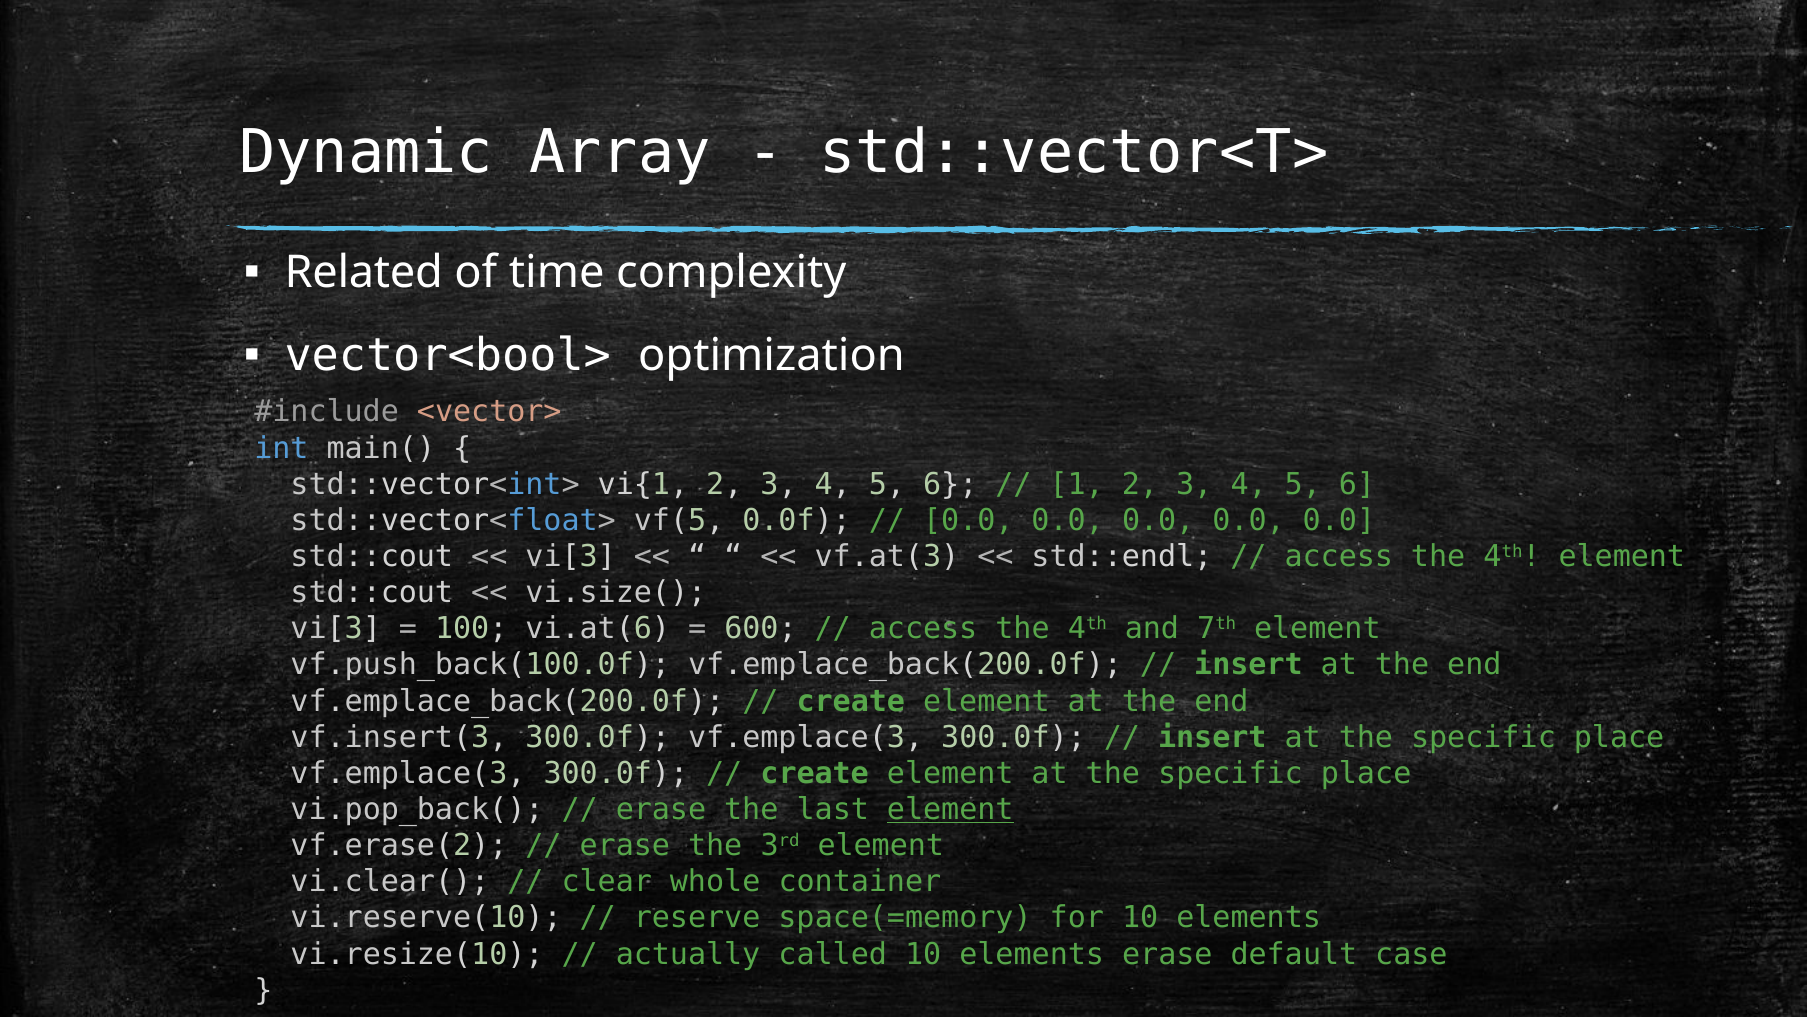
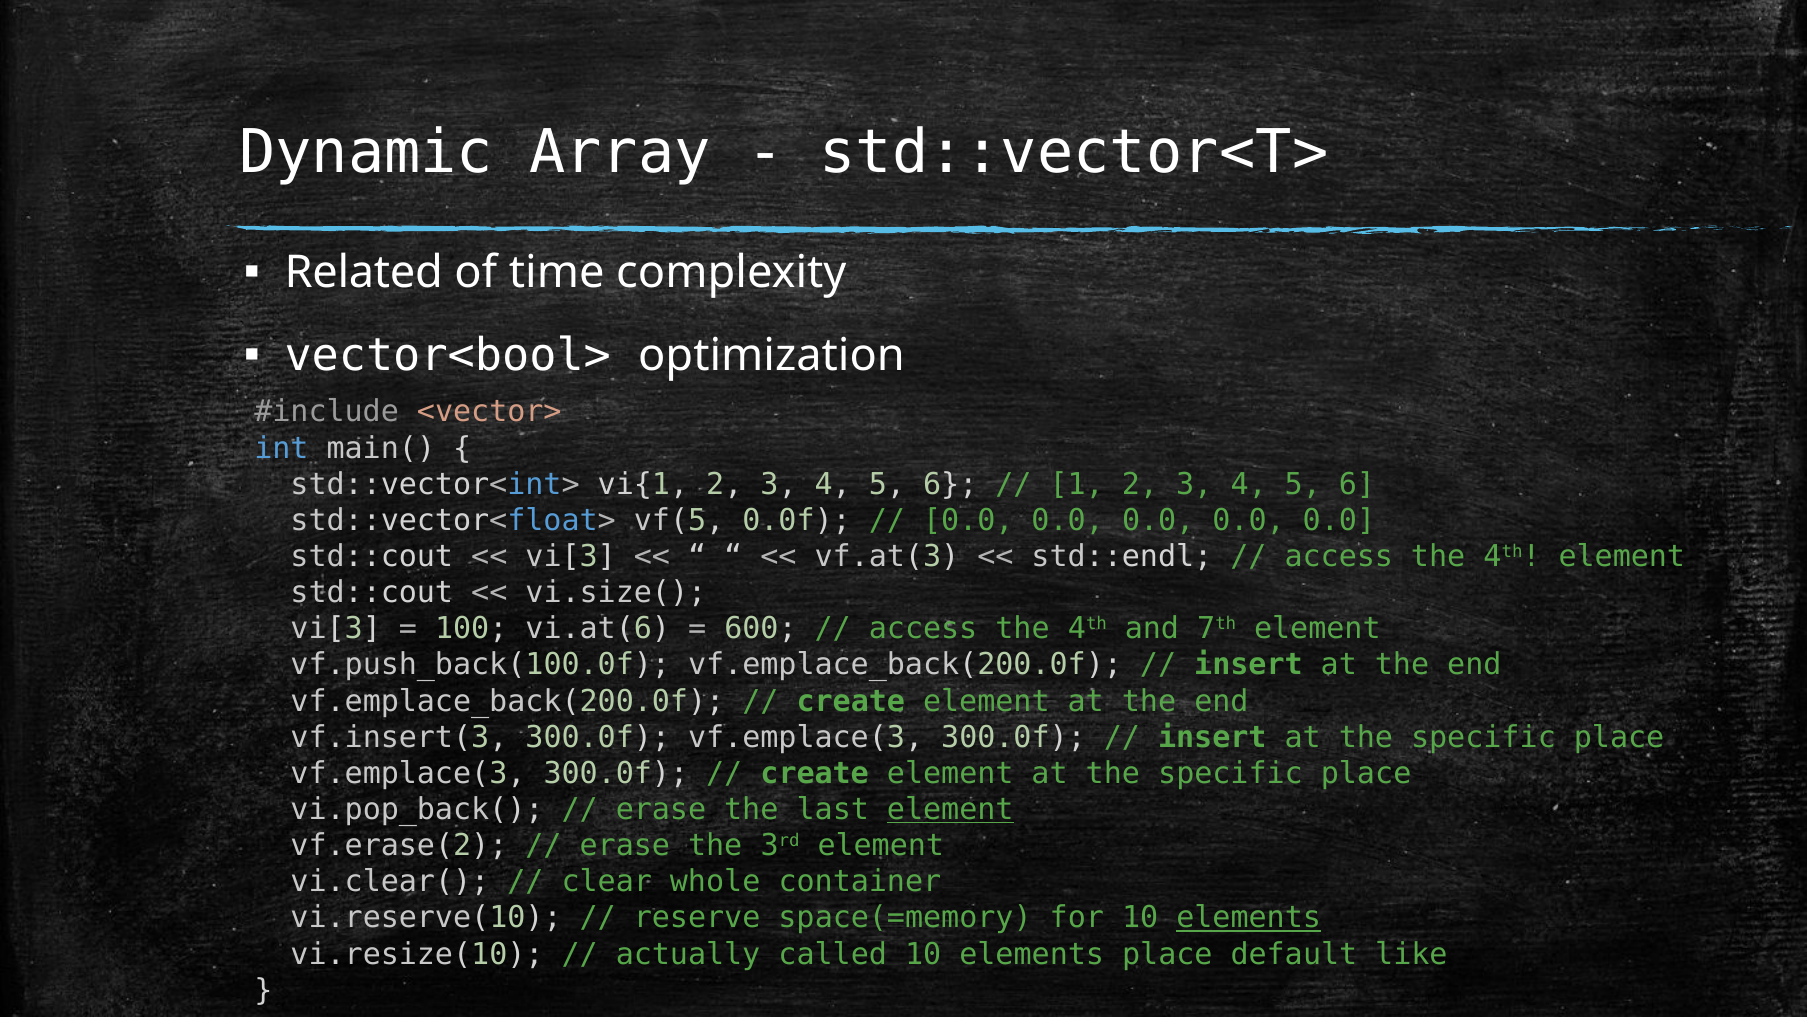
elements at (1249, 918) underline: none -> present
elements erase: erase -> place
case: case -> like
